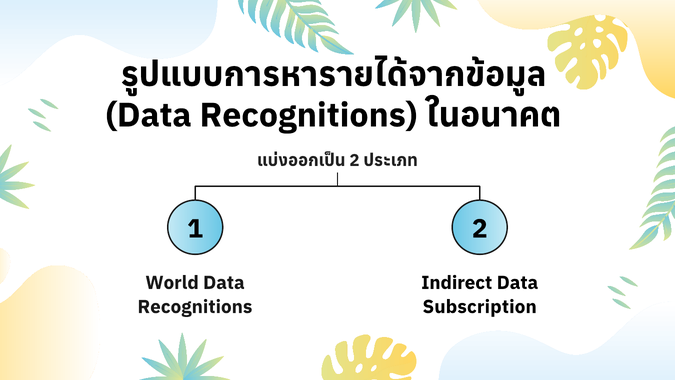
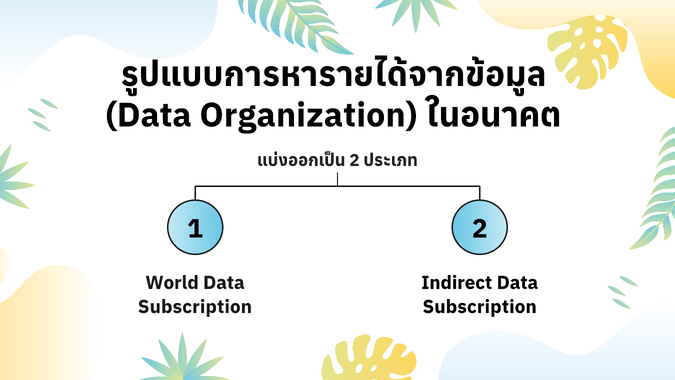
Recognitions at (308, 115): Recognitions -> Organization
Recognitions at (195, 307): Recognitions -> Subscription
